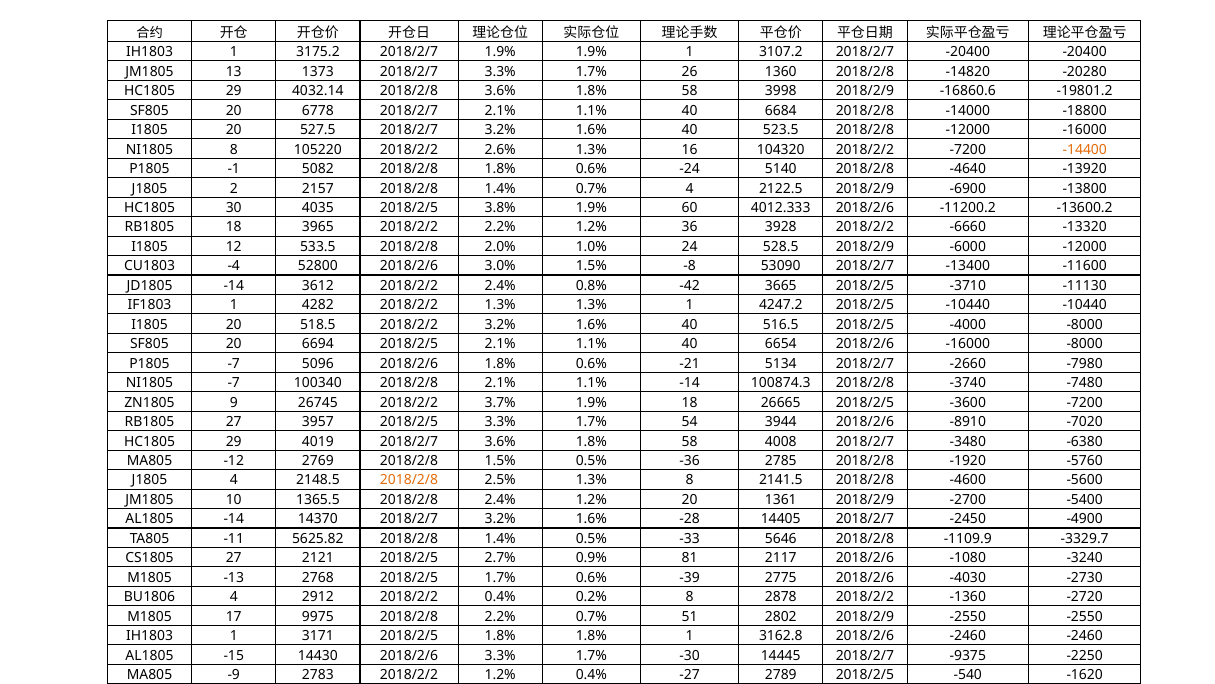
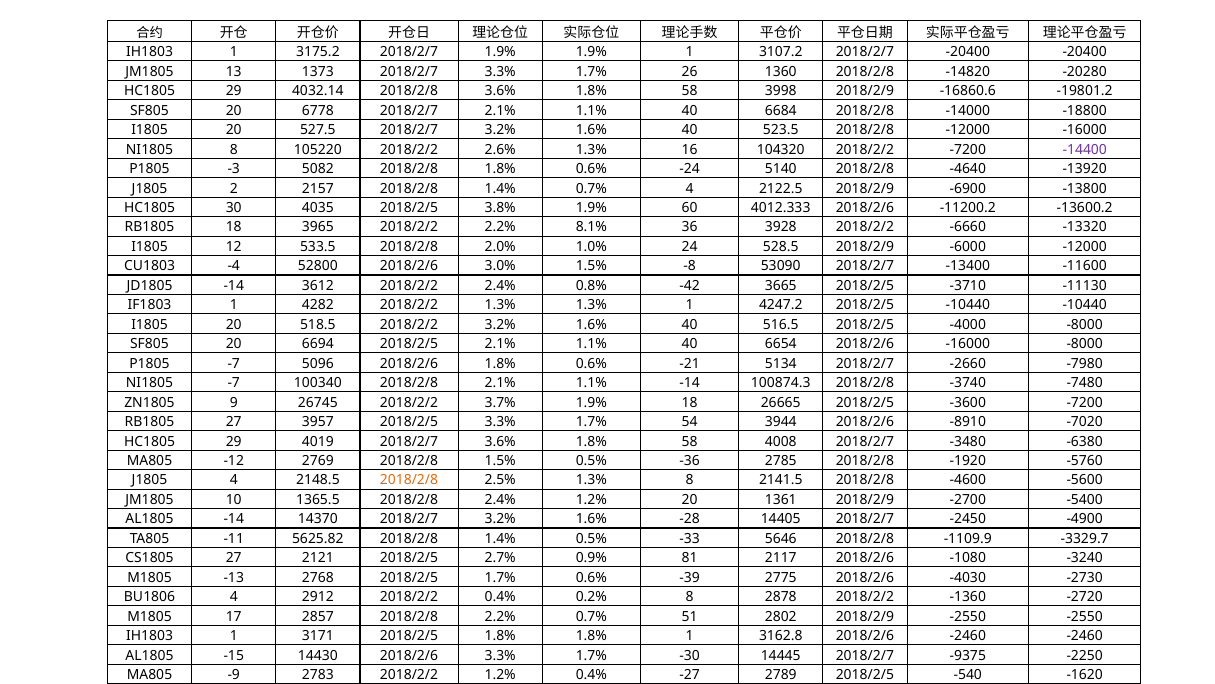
-14400 colour: orange -> purple
-1: -1 -> -3
2.2% 1.2%: 1.2% -> 8.1%
9975: 9975 -> 2857
